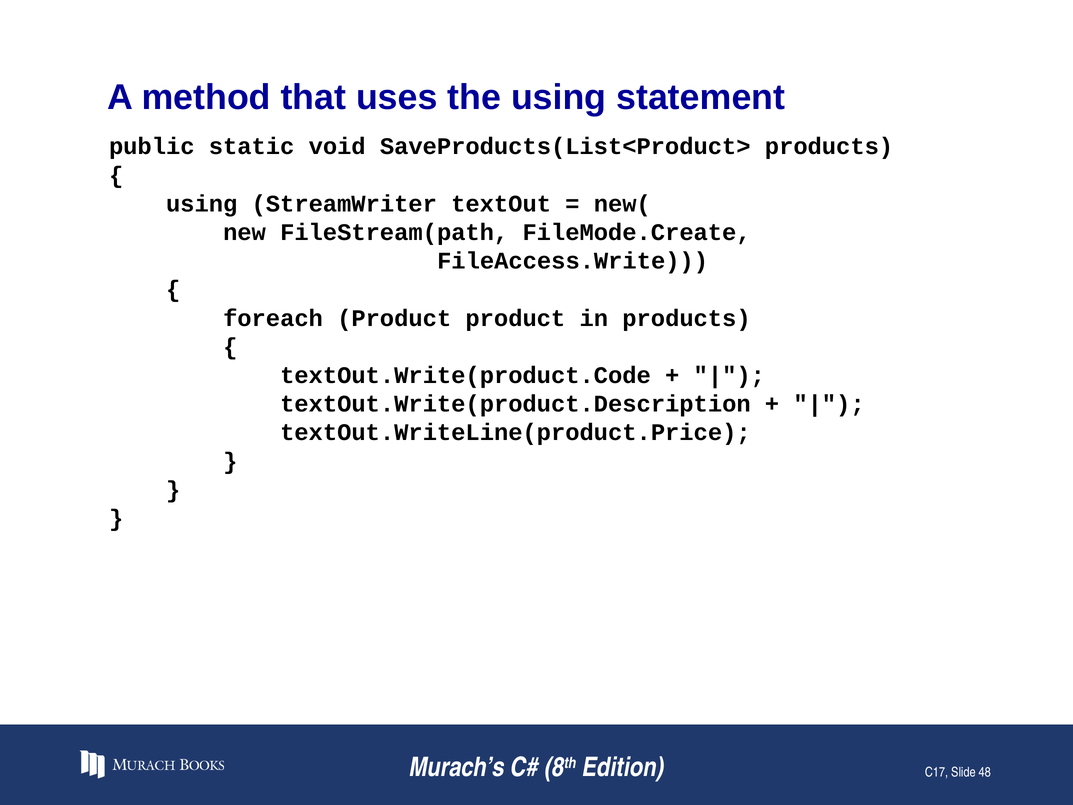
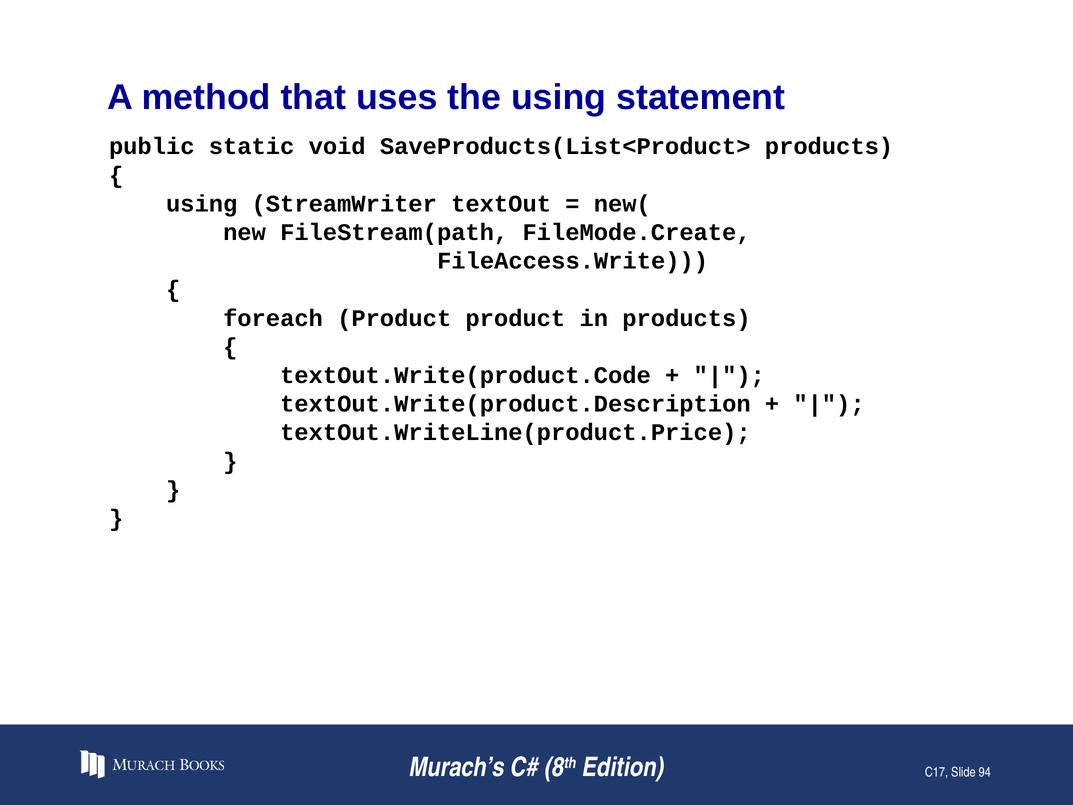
48: 48 -> 94
